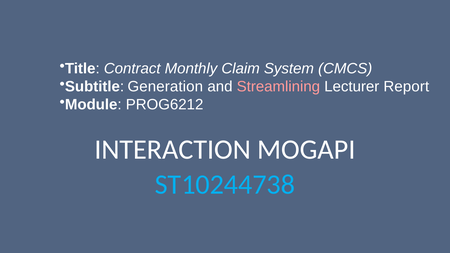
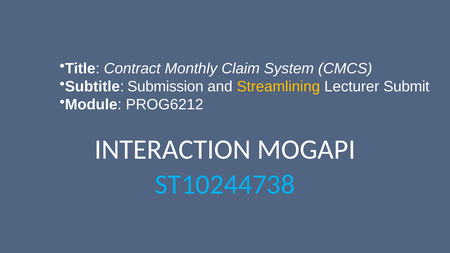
Generation: Generation -> Submission
Streamlining colour: pink -> yellow
Report: Report -> Submit
